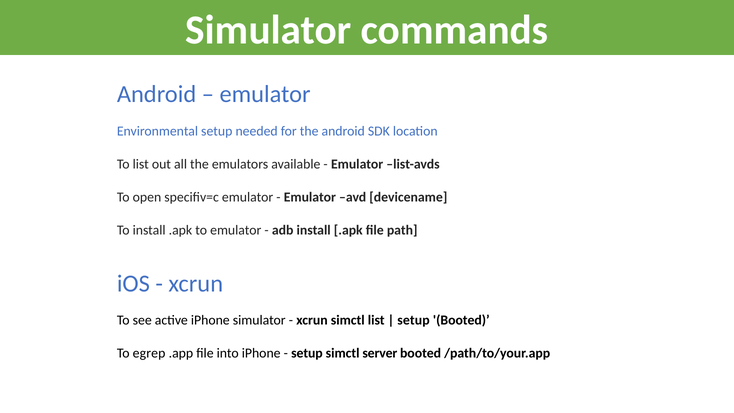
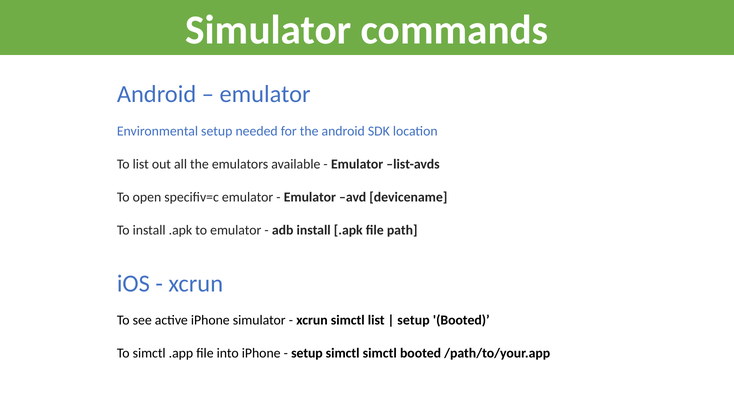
To egrep: egrep -> simctl
simctl server: server -> simctl
